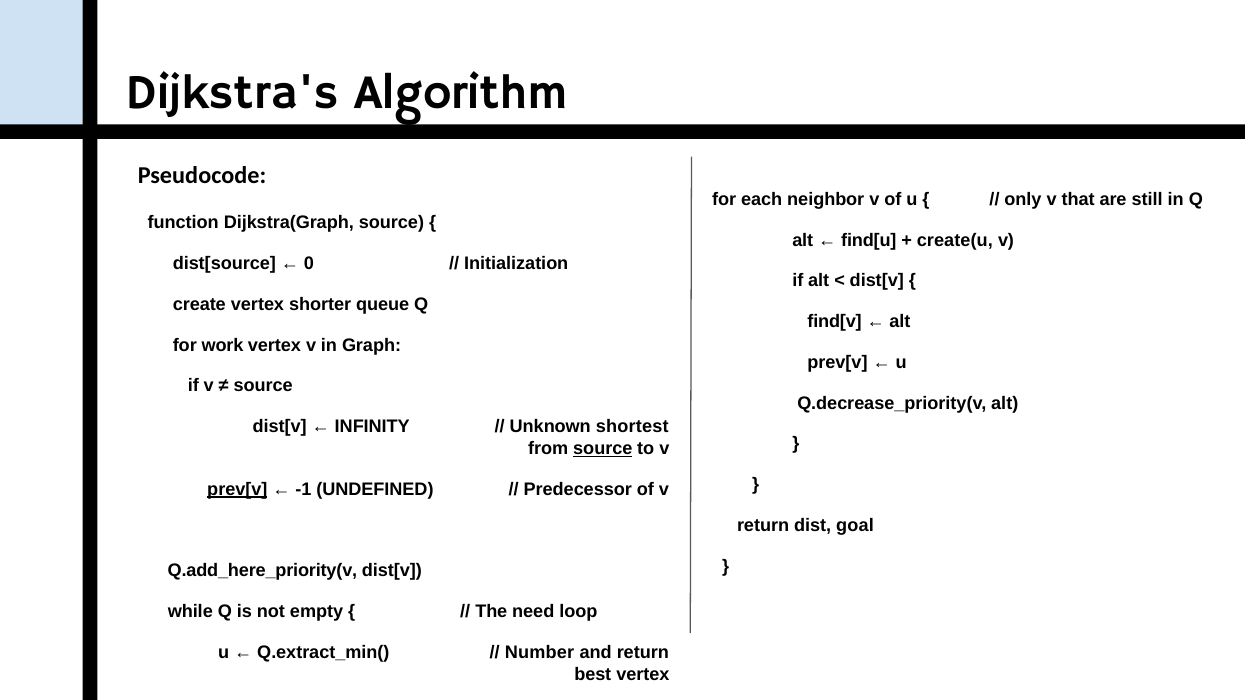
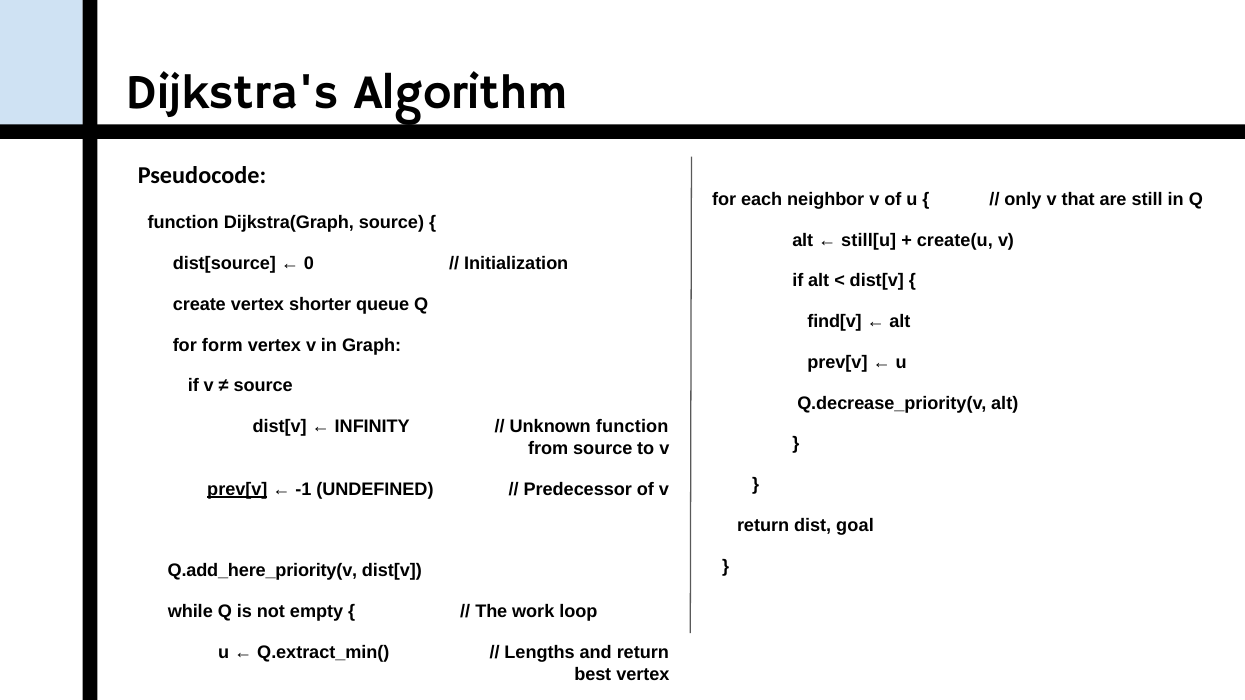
find[u: find[u -> still[u
work: work -> form
Unknown shortest: shortest -> function
source at (603, 449) underline: present -> none
need: need -> work
Number: Number -> Lengths
